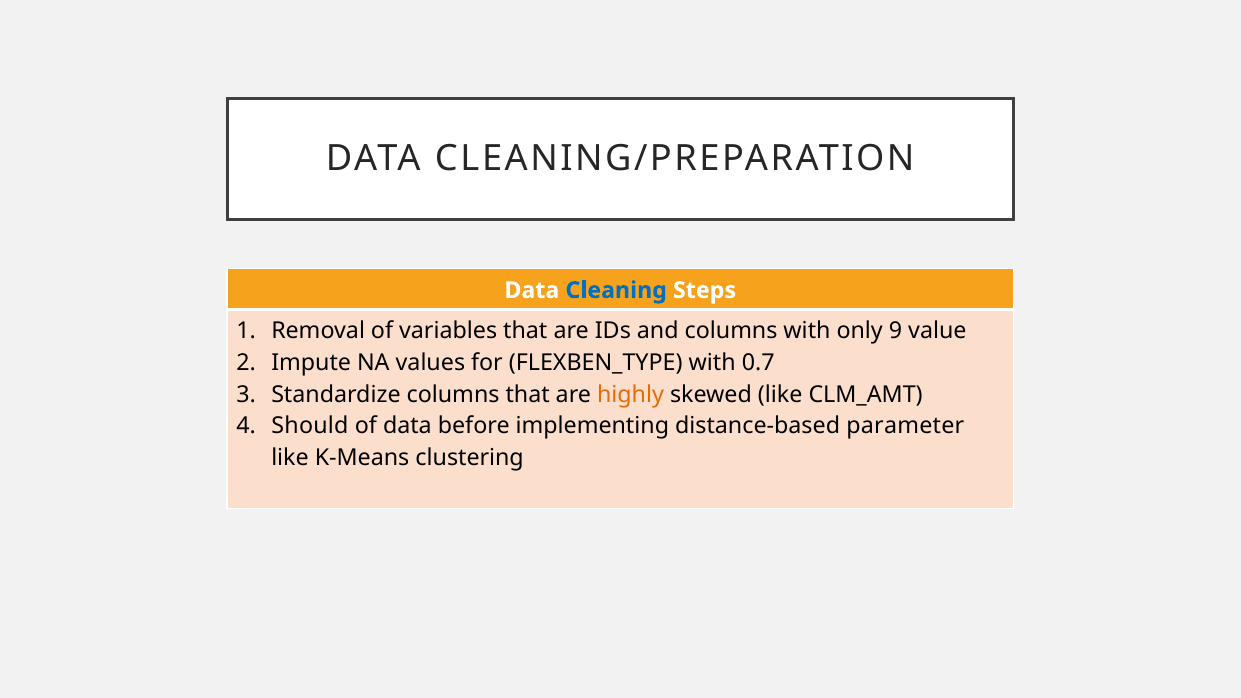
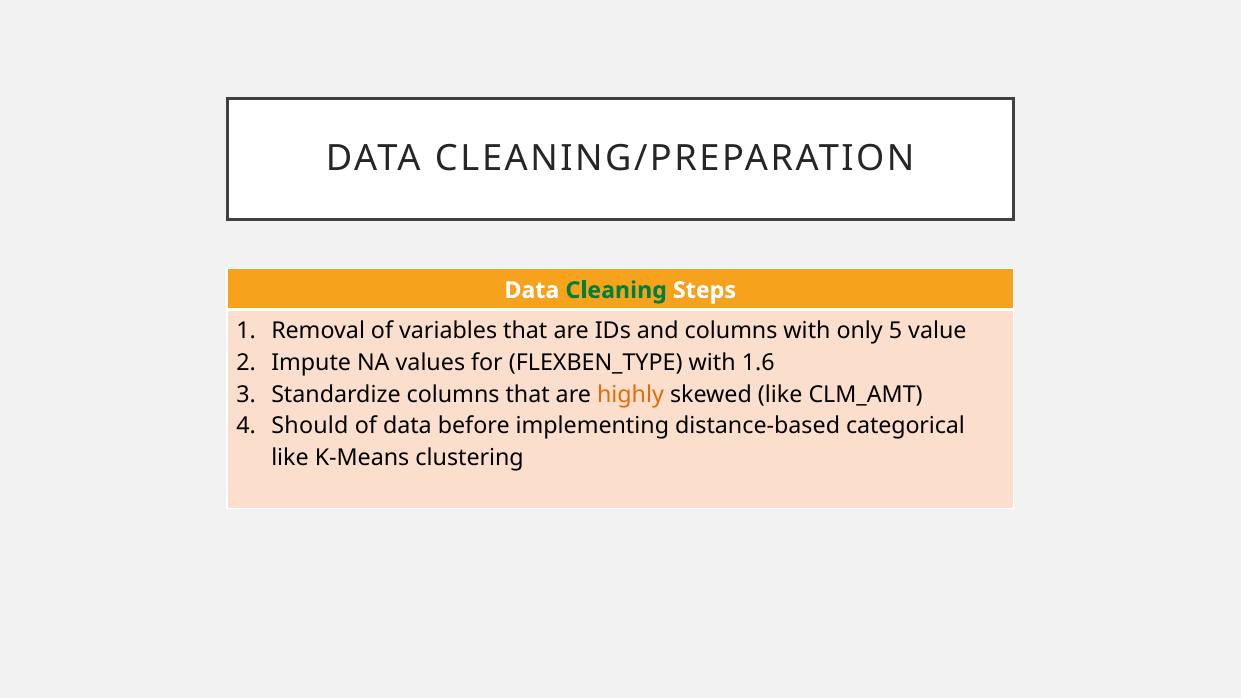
Cleaning colour: blue -> green
9: 9 -> 5
0.7: 0.7 -> 1.6
parameter: parameter -> categorical
